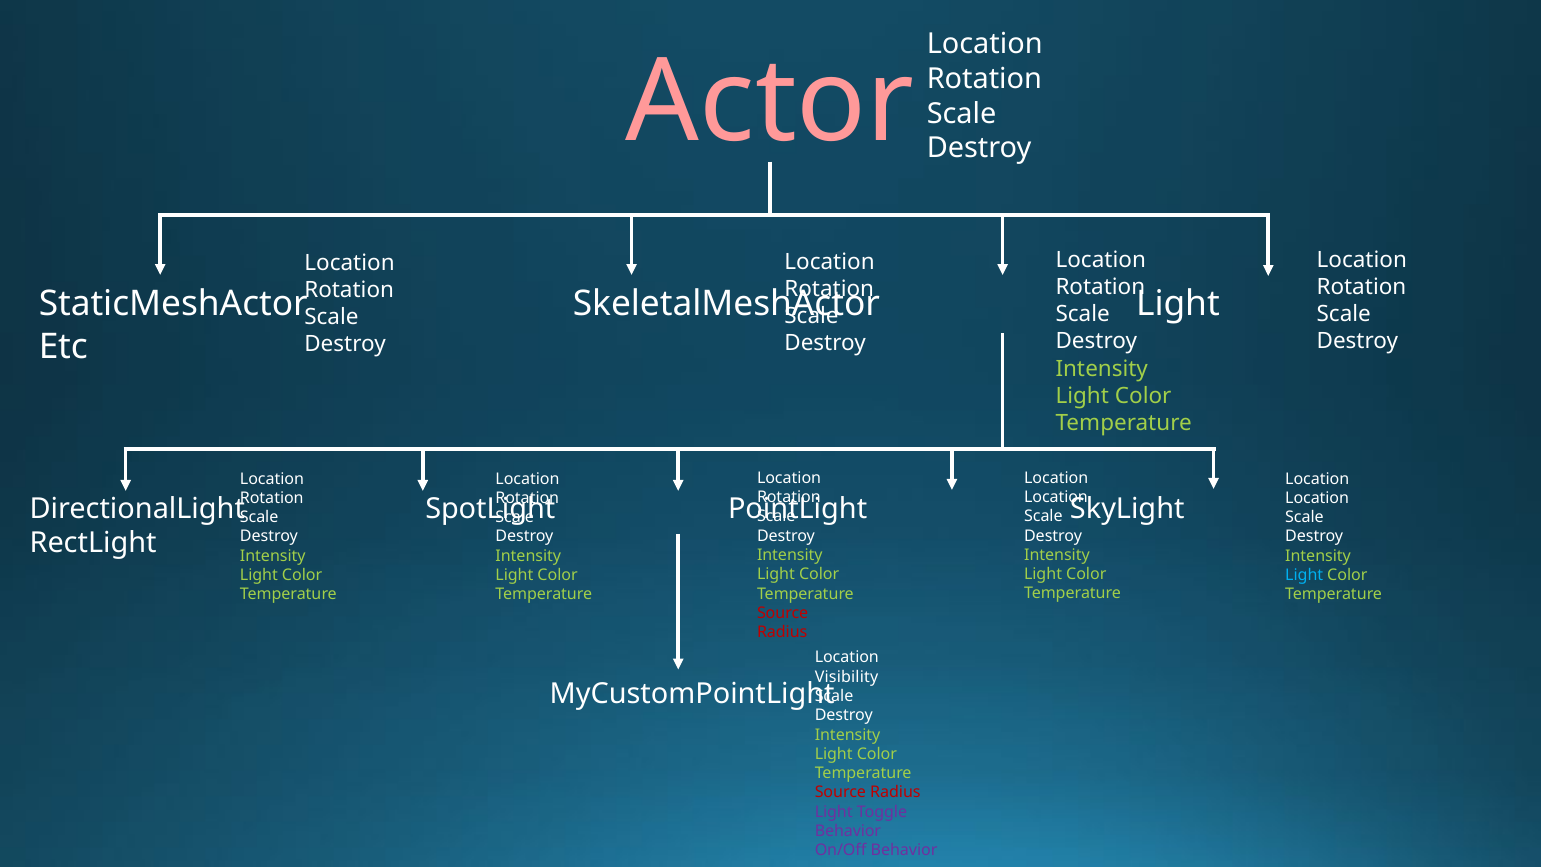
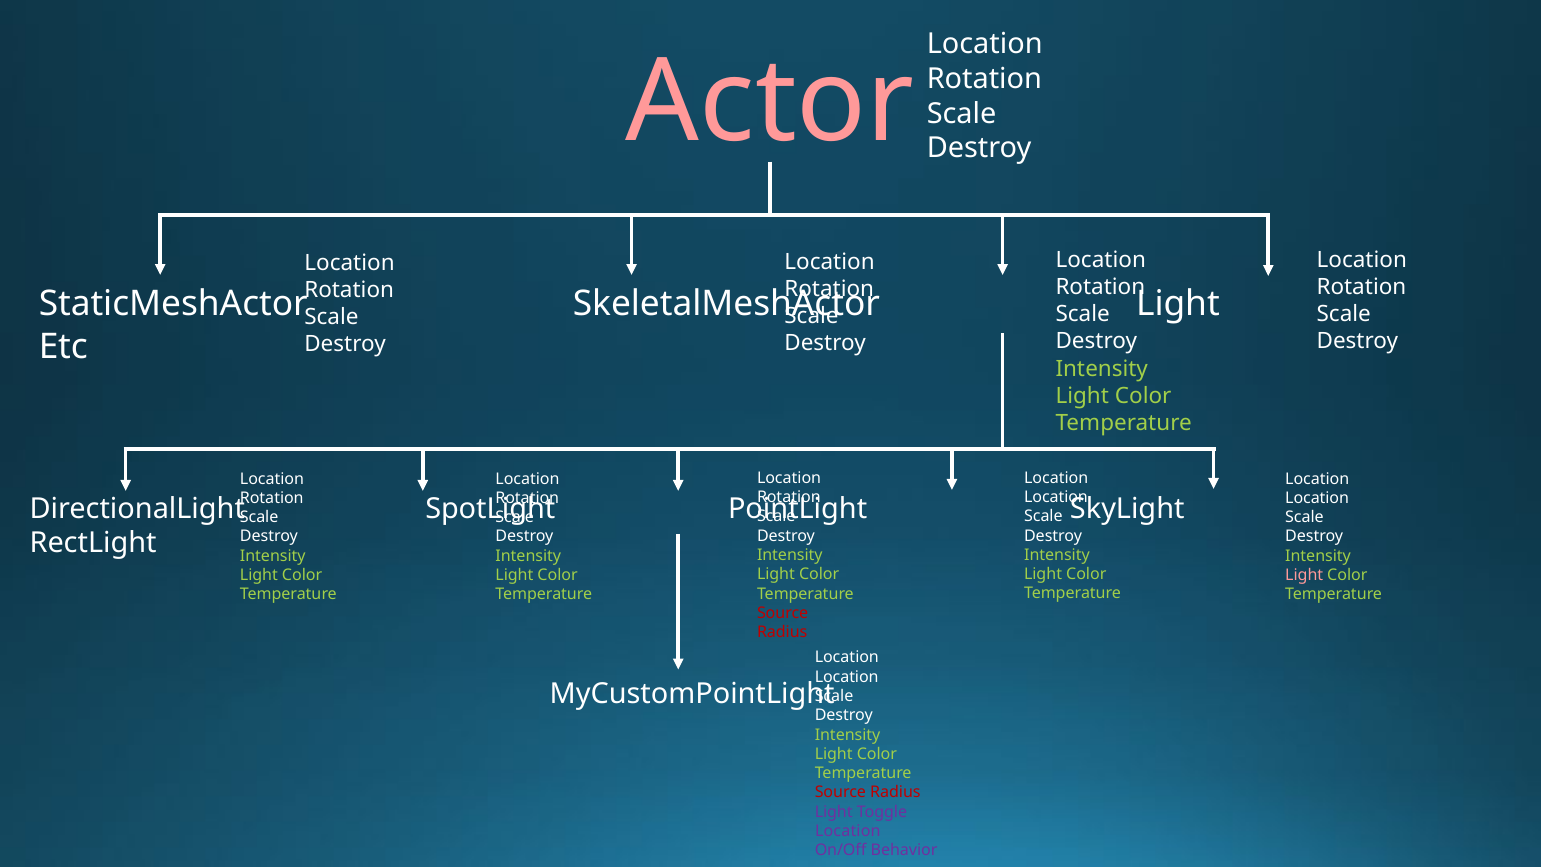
Light at (1304, 575) colour: light blue -> pink
Visibility at (847, 677): Visibility -> Location
Behavior at (848, 831): Behavior -> Location
